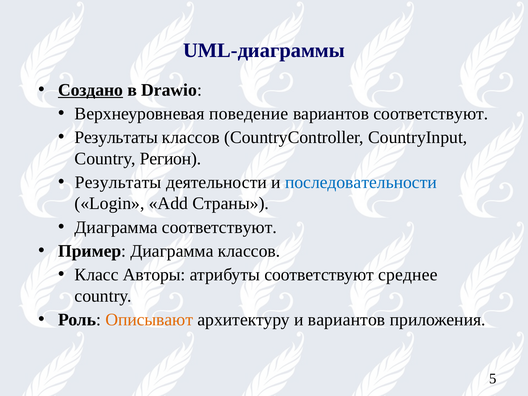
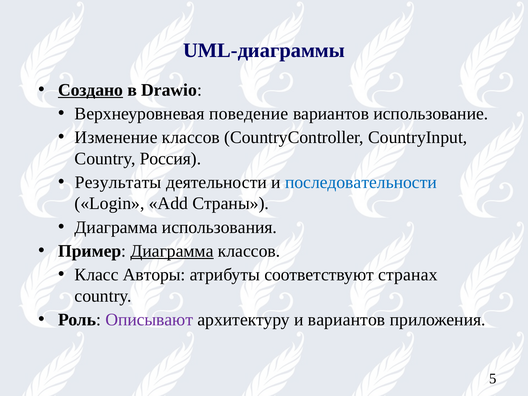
вариантов соответствуют: соответствуют -> использование
Результаты at (116, 137): Результаты -> Изменение
Регион: Регион -> Россия
Диаграмма соответствуют: соответствуют -> использования
Диаграмма at (172, 251) underline: none -> present
среднее: среднее -> странах
Описывают colour: orange -> purple
